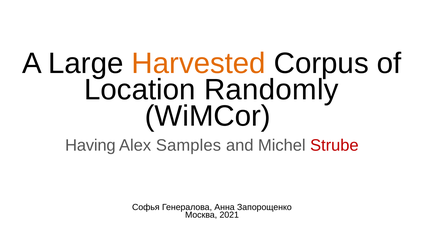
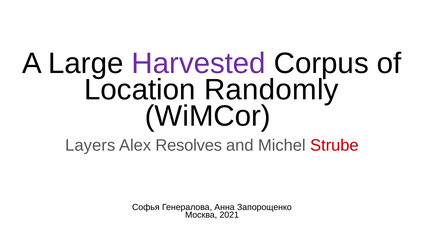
Harvested colour: orange -> purple
Having: Having -> Layers
Samples: Samples -> Resolves
